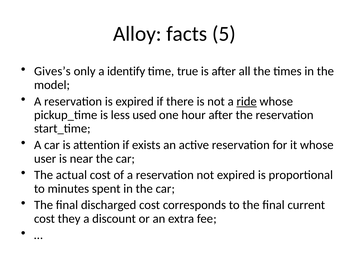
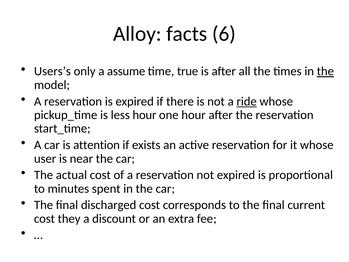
5: 5 -> 6
Gives’s: Gives’s -> Users’s
identify: identify -> assume
the at (325, 71) underline: none -> present
less used: used -> hour
